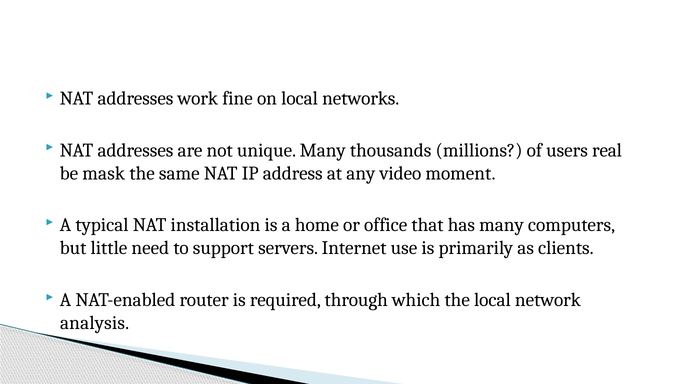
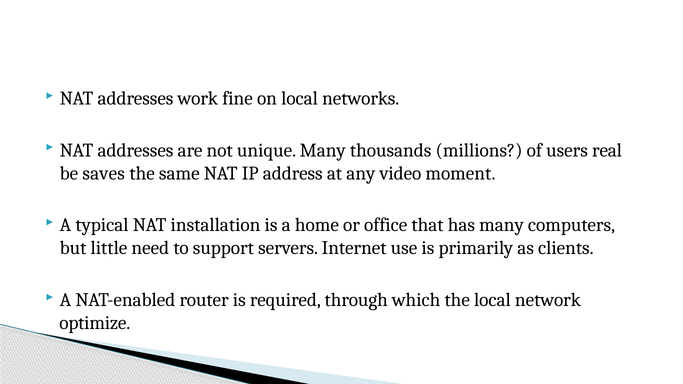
mask: mask -> saves
analysis: analysis -> optimize
